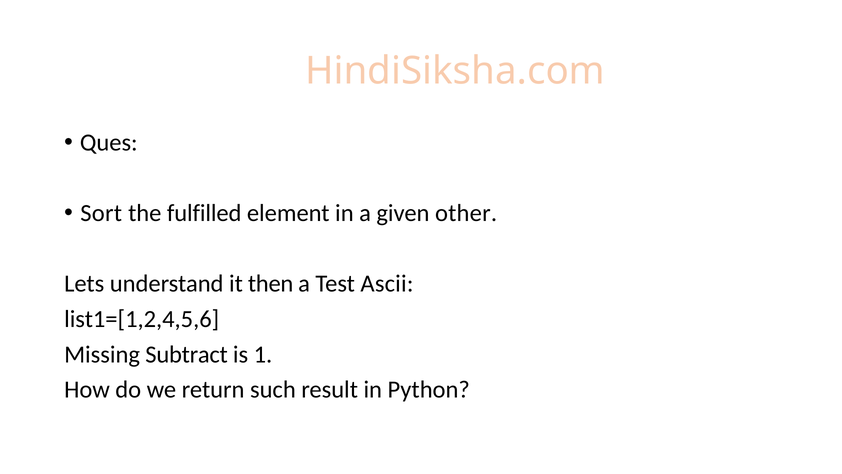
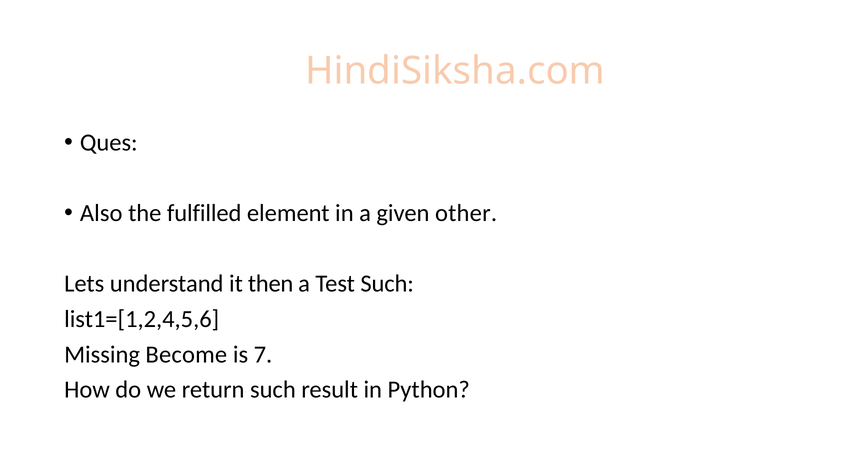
Sort: Sort -> Also
Test Ascii: Ascii -> Such
Subtract: Subtract -> Become
1: 1 -> 7
